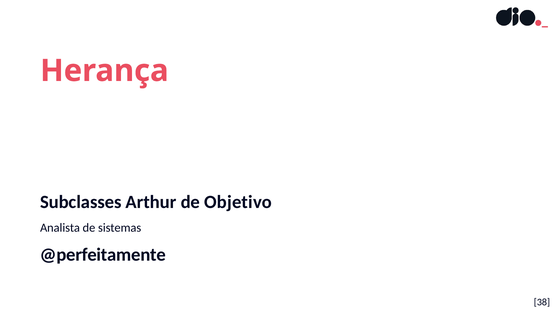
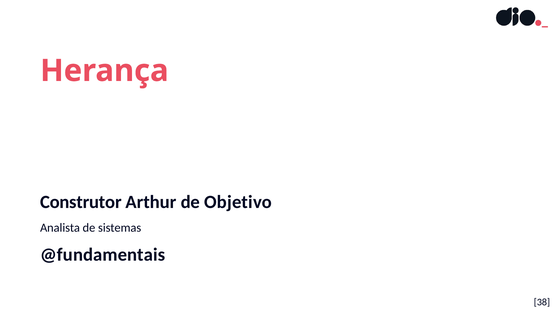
Subclasses: Subclasses -> Construtor
@perfeitamente: @perfeitamente -> @fundamentais
